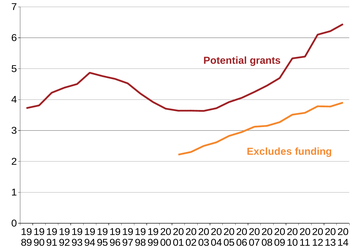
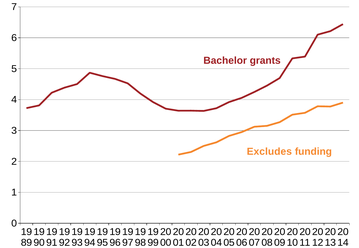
Potential: Potential -> Bachelor
